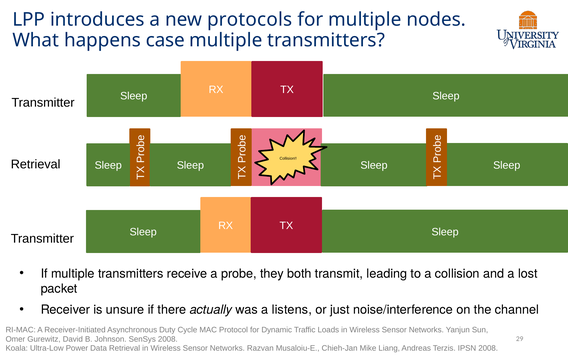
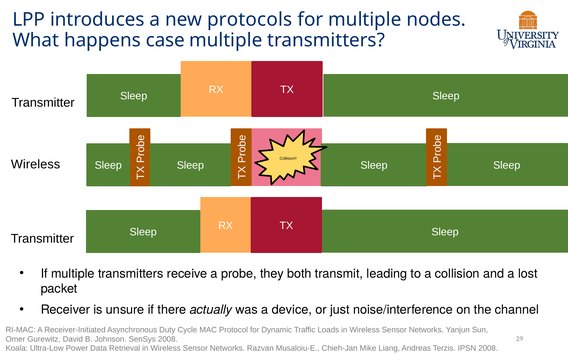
Retrieval at (36, 164): Retrieval -> Wireless
listens: listens -> device
